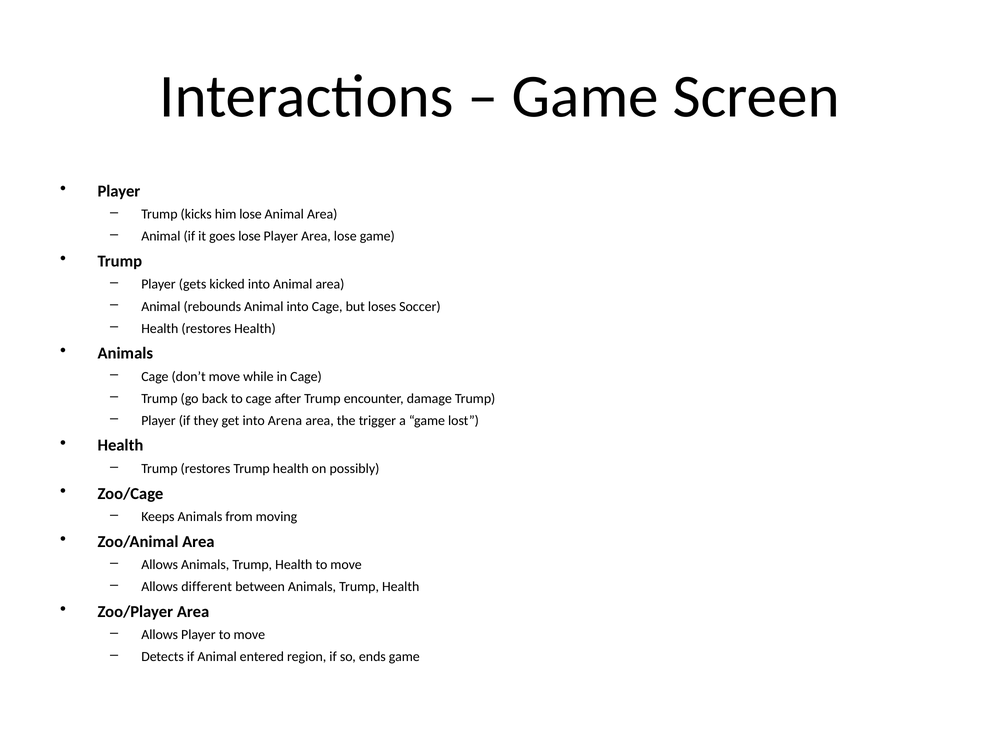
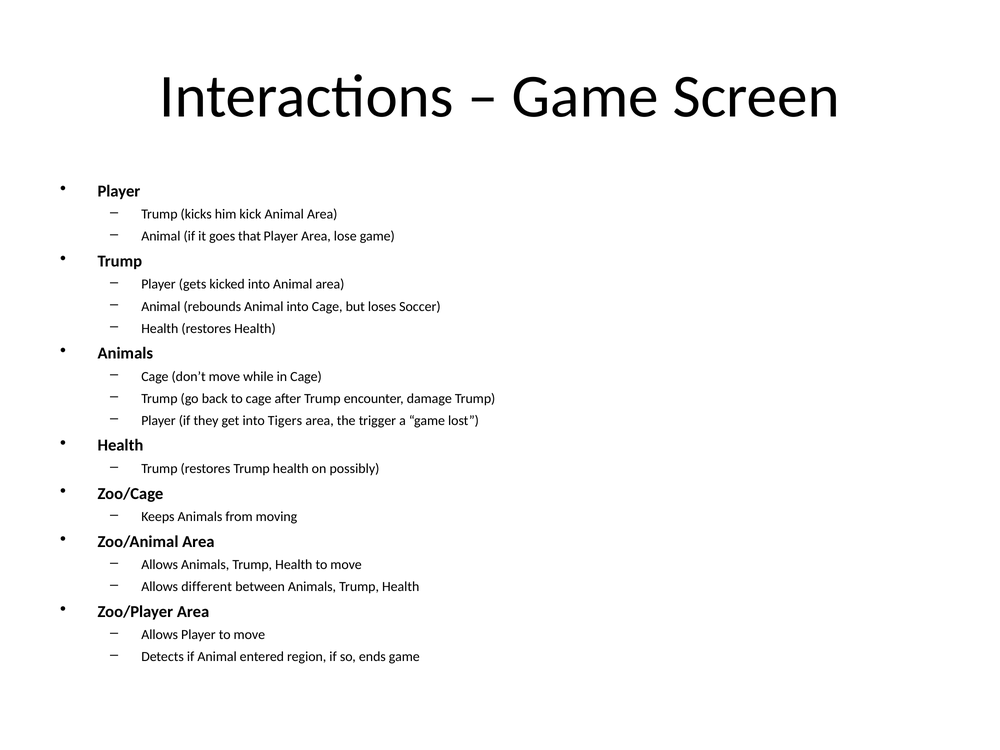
him lose: lose -> kick
goes lose: lose -> that
Arena: Arena -> Tigers
